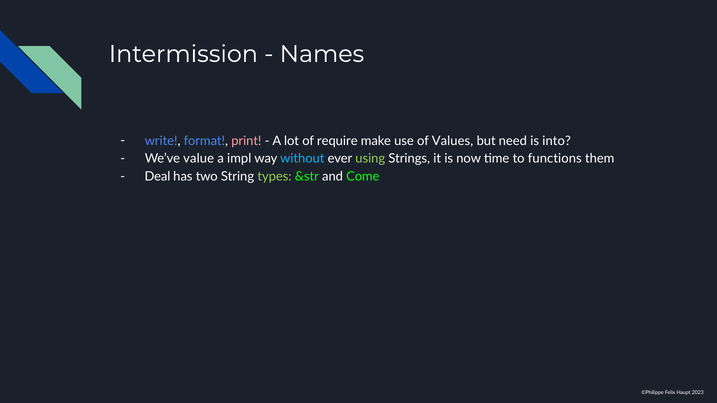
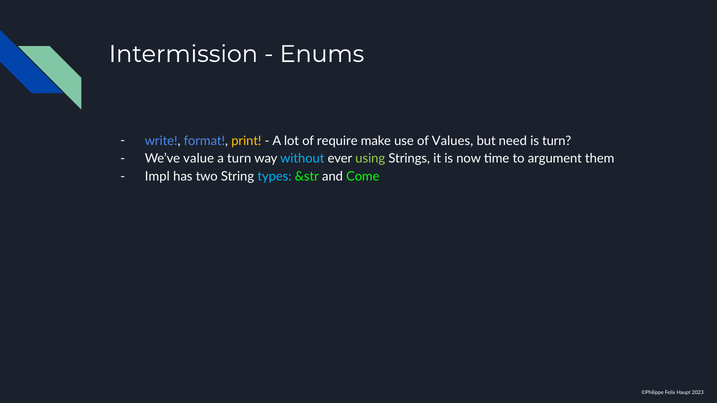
Names: Names -> Enums
print colour: pink -> yellow
is into: into -> turn
a impl: impl -> turn
functions: functions -> argument
Deal: Deal -> Impl
types colour: light green -> light blue
